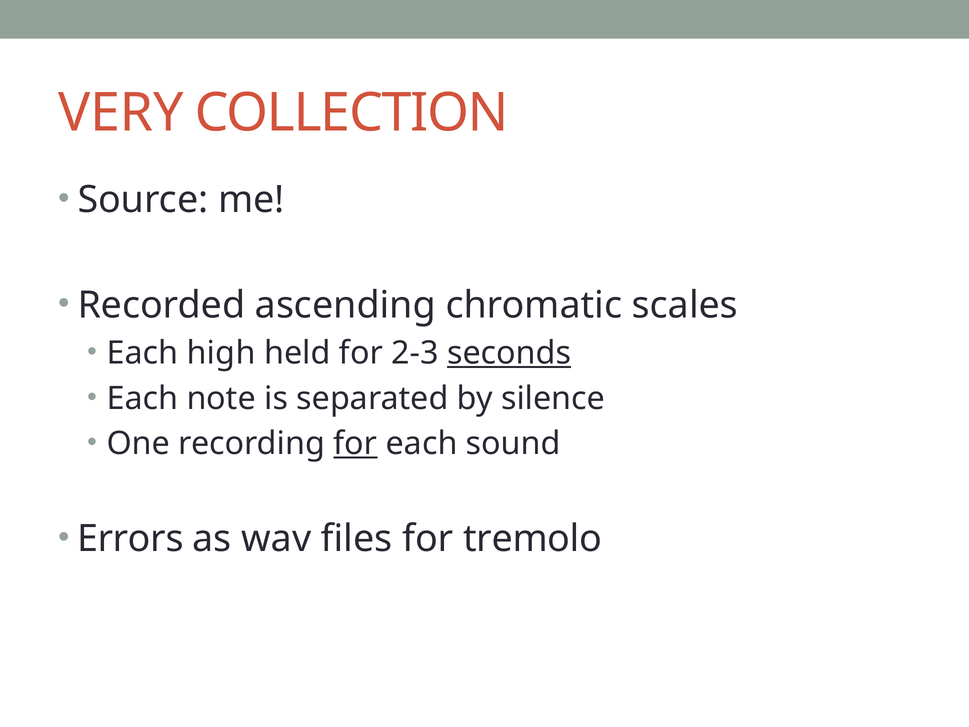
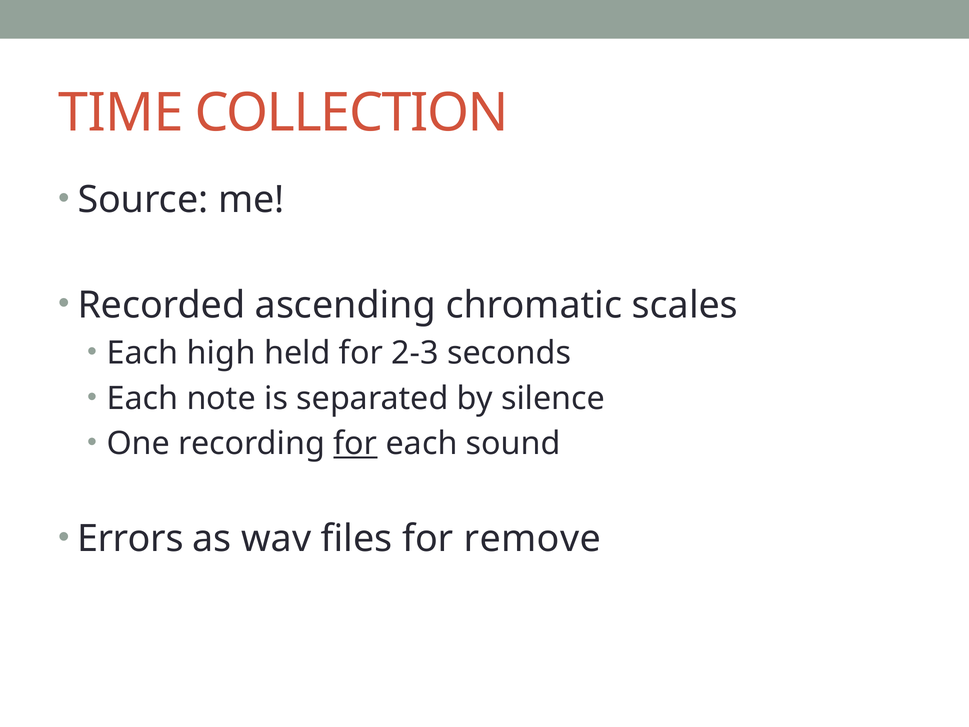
VERY: VERY -> TIME
seconds underline: present -> none
tremolo: tremolo -> remove
